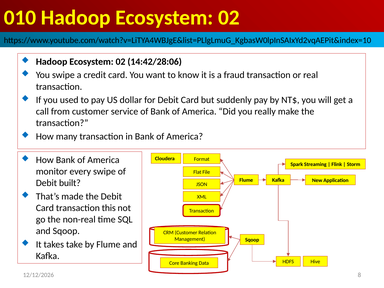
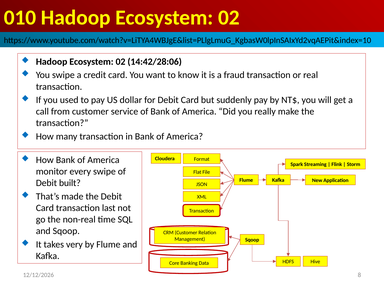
this: this -> last
take: take -> very
